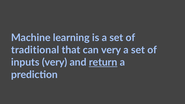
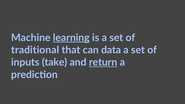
learning underline: none -> present
can very: very -> data
inputs very: very -> take
